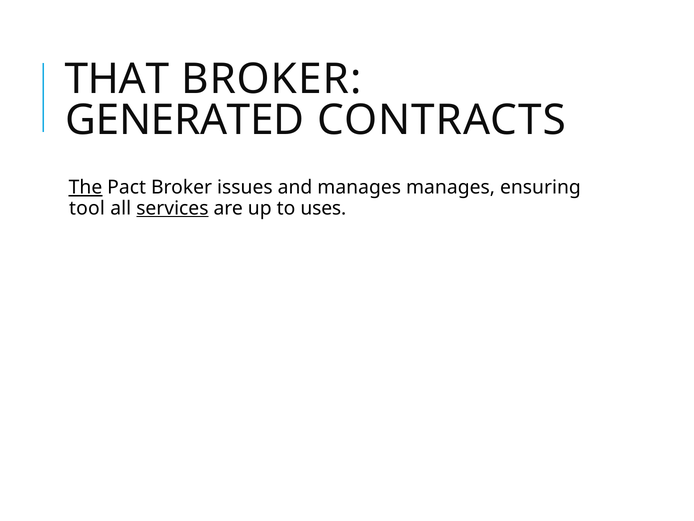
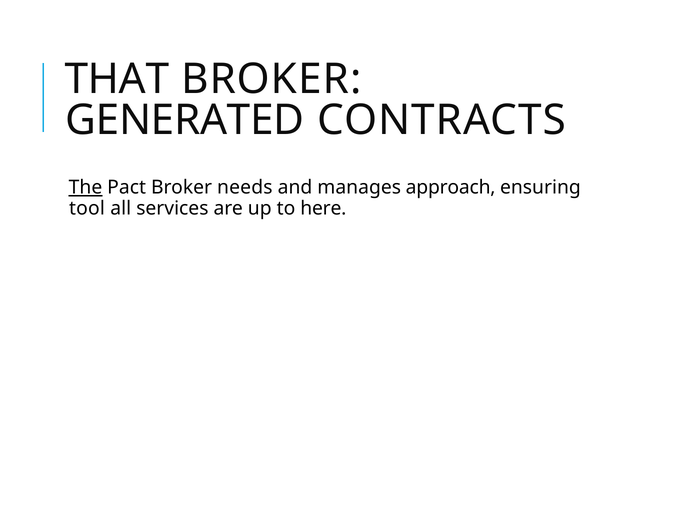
issues: issues -> needs
manages manages: manages -> approach
services underline: present -> none
uses: uses -> here
